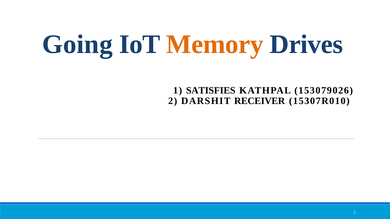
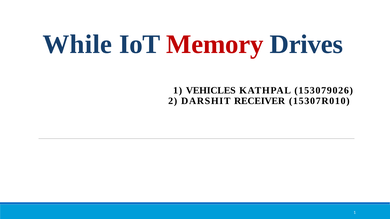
Going: Going -> While
Memory colour: orange -> red
SATISFIES: SATISFIES -> VEHICLES
